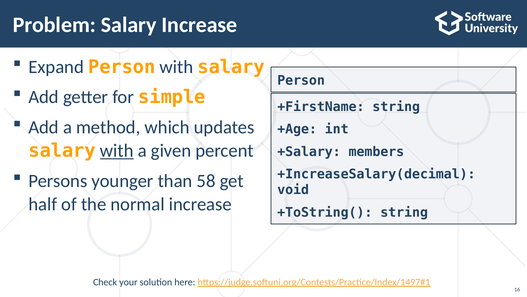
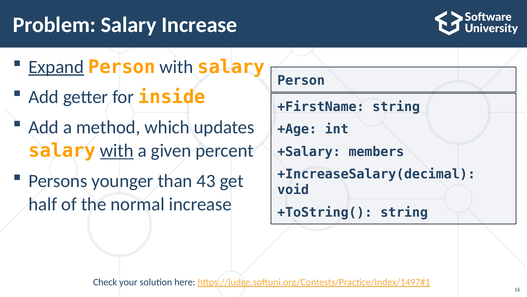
Expand underline: none -> present
simple: simple -> inside
58: 58 -> 43
